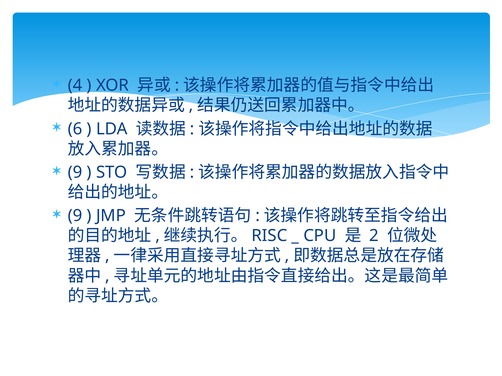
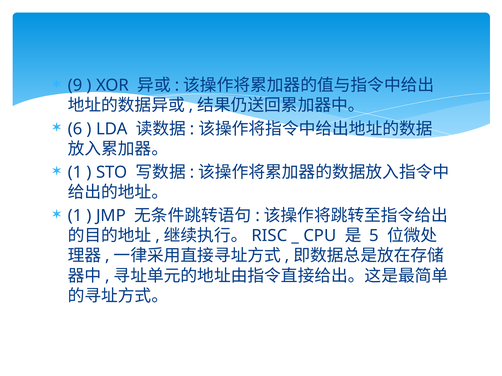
4: 4 -> 9
9 at (75, 172): 9 -> 1
9 at (75, 216): 9 -> 1
2: 2 -> 5
